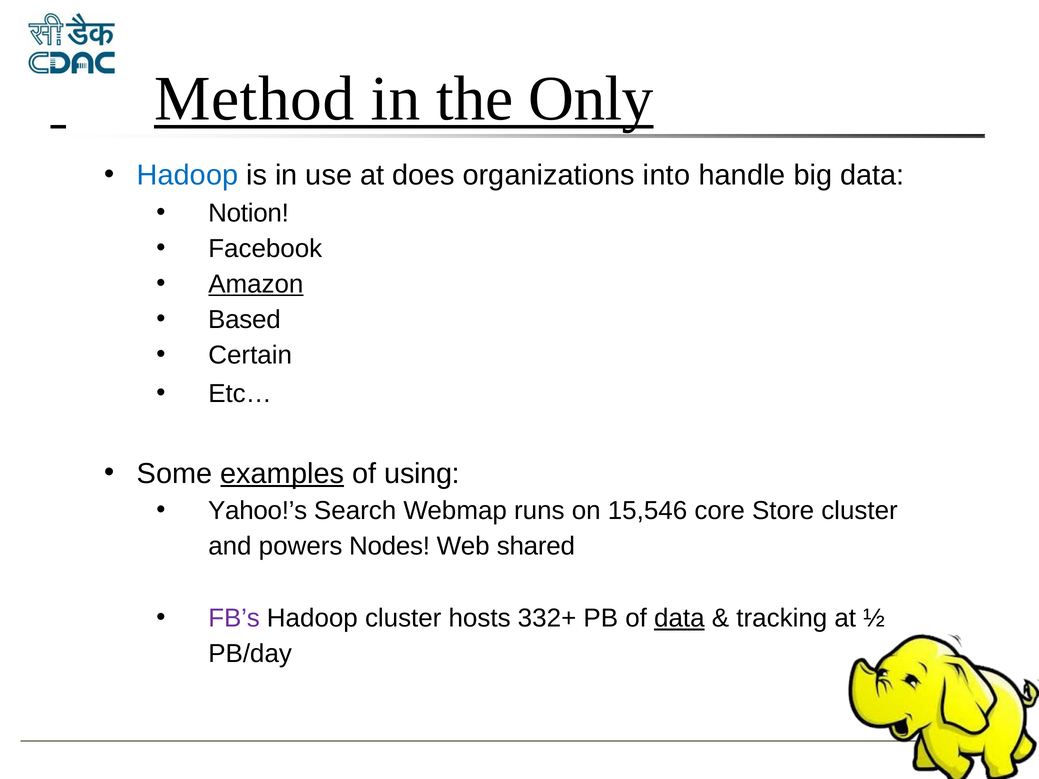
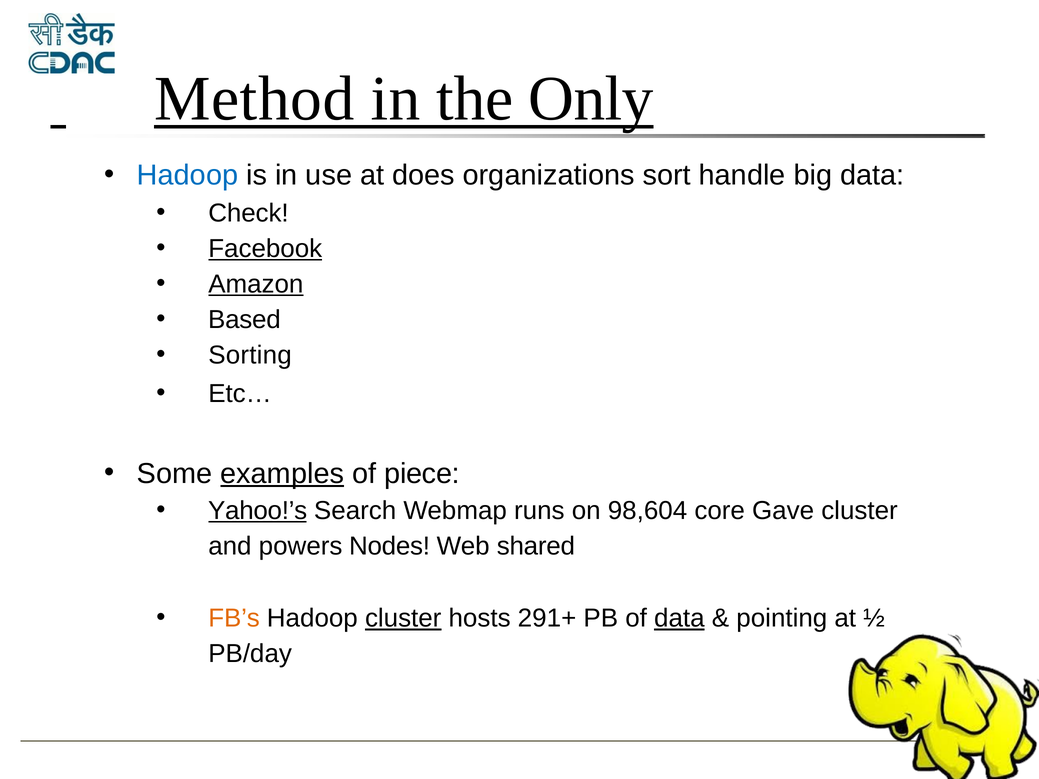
into: into -> sort
Notion: Notion -> Check
Facebook underline: none -> present
Certain: Certain -> Sorting
using: using -> piece
Yahoo!’s underline: none -> present
15,546: 15,546 -> 98,604
Store: Store -> Gave
FB’s colour: purple -> orange
cluster at (403, 619) underline: none -> present
332+: 332+ -> 291+
tracking: tracking -> pointing
